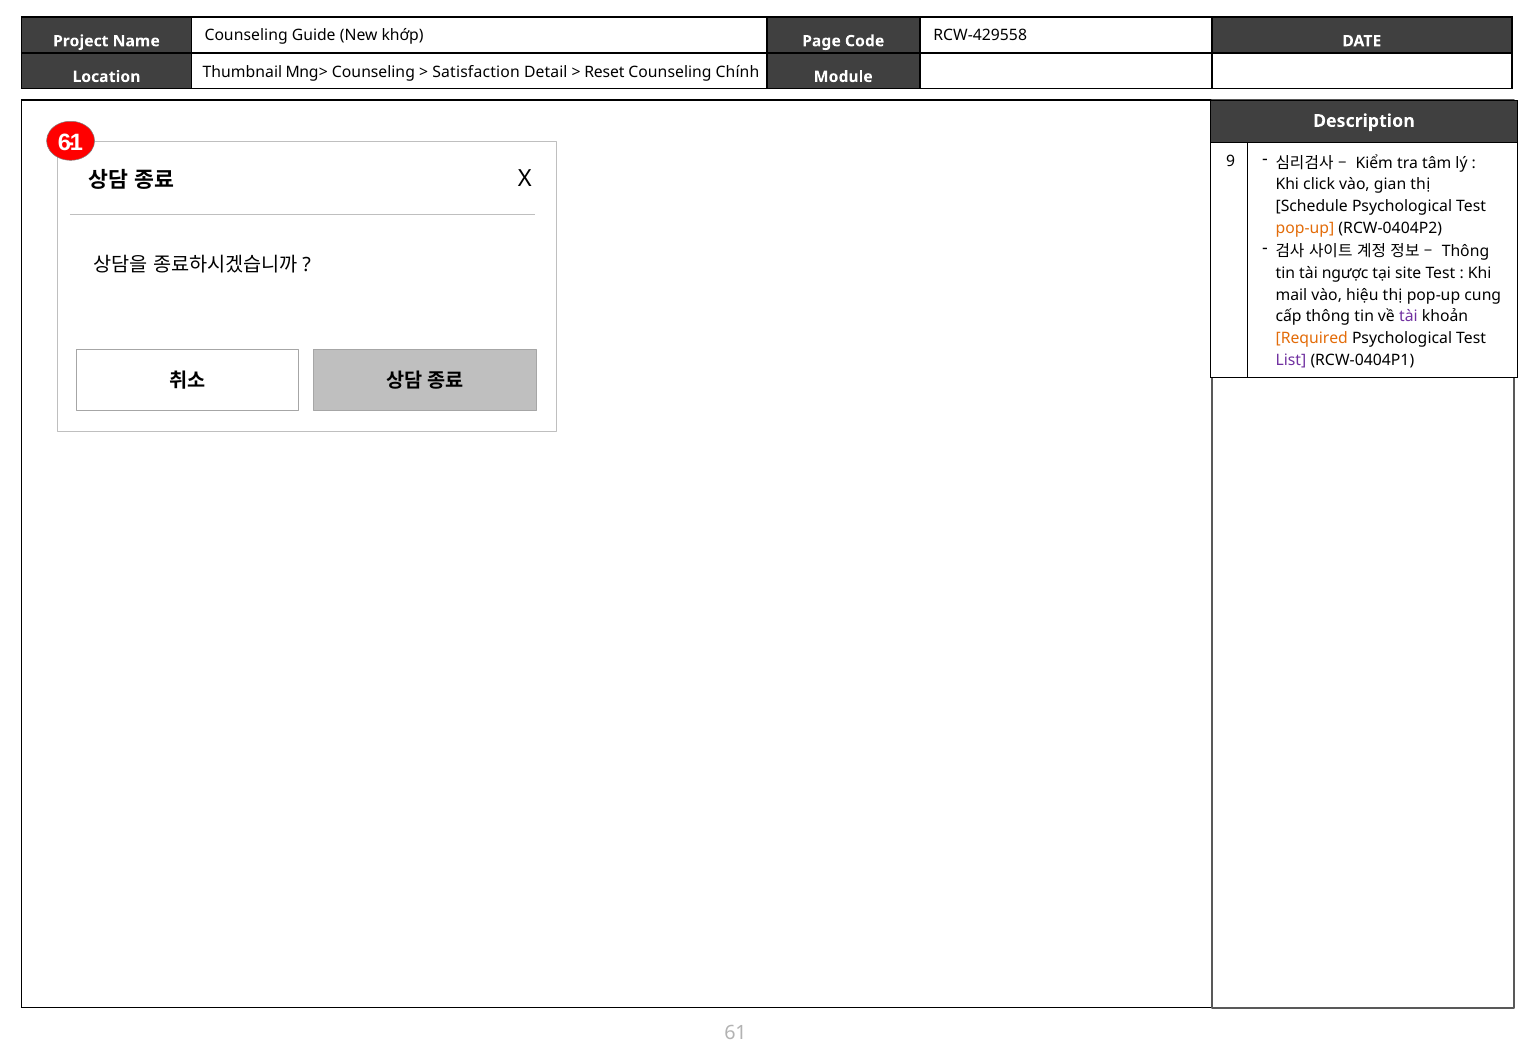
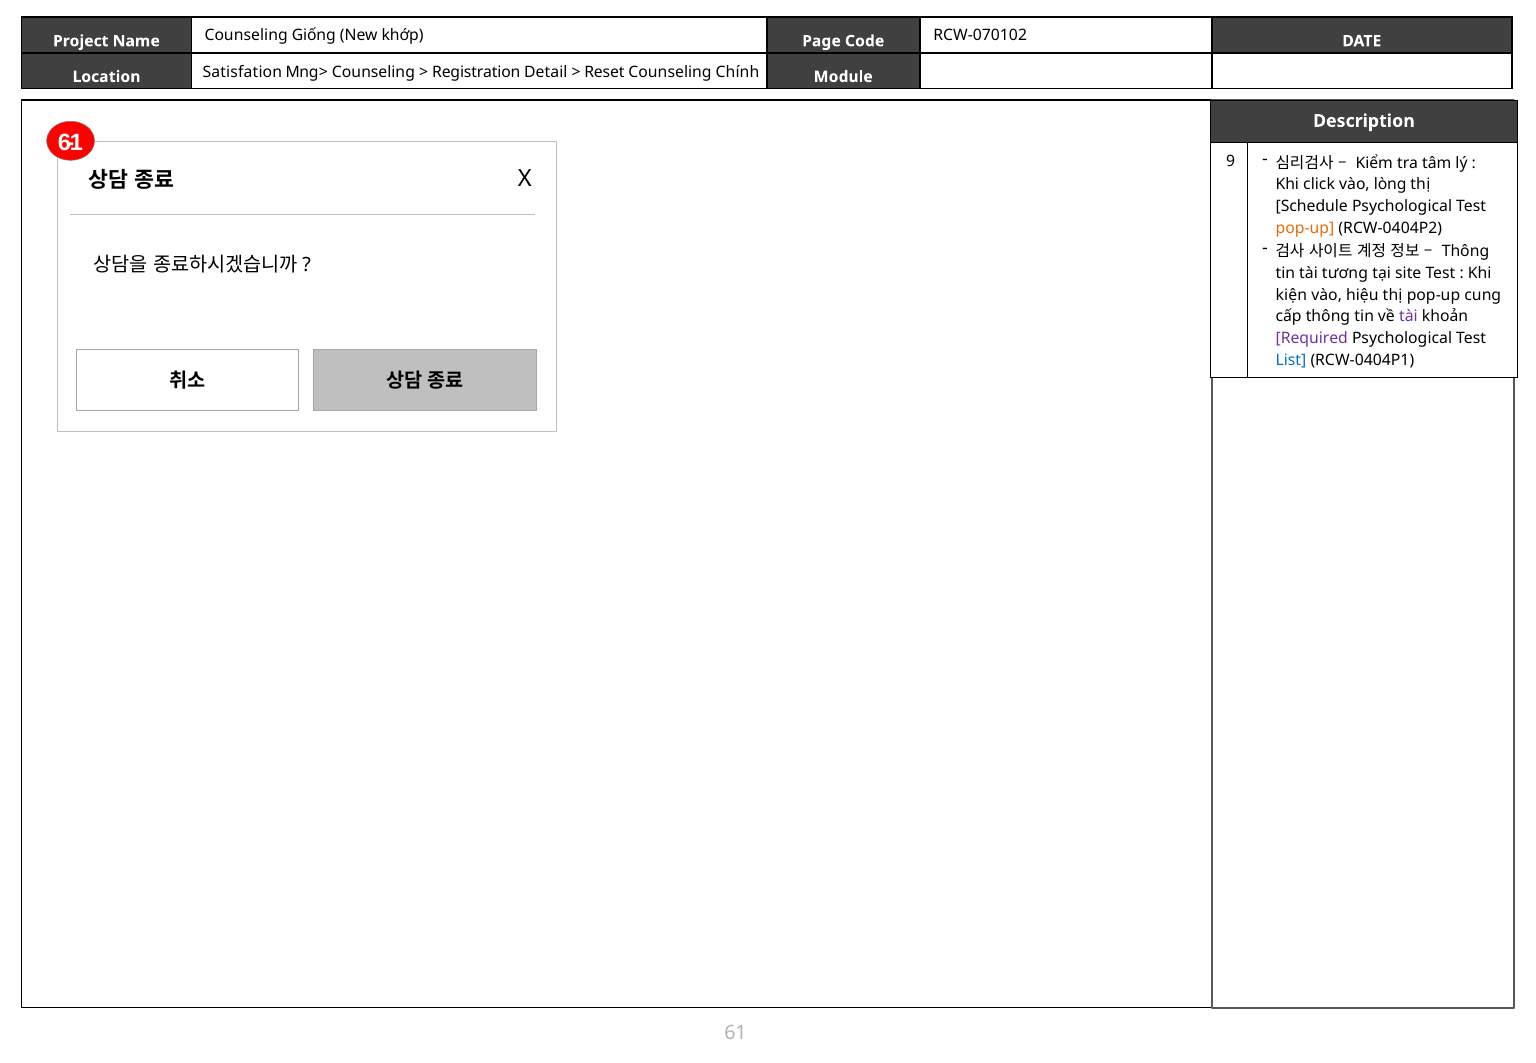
Guide: Guide -> Giống
RCW-429558: RCW-429558 -> RCW-070102
Thumbnail: Thumbnail -> Satisfation
Satisfaction: Satisfaction -> Registration
gian: gian -> lòng
ngược: ngược -> tương
mail: mail -> kiện
Required colour: orange -> purple
List colour: purple -> blue
